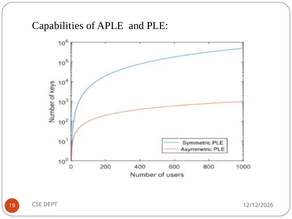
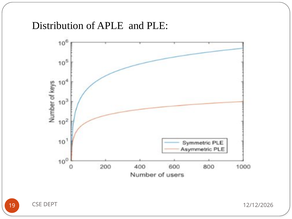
Capabilities: Capabilities -> Distribution
